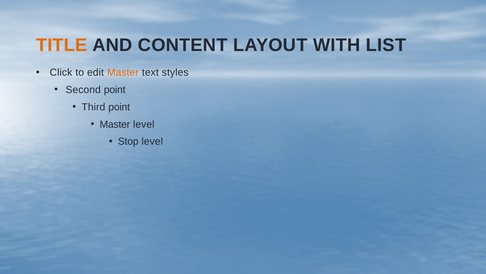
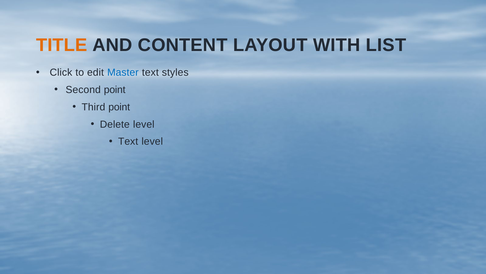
Master at (123, 72) colour: orange -> blue
Master at (115, 124): Master -> Delete
Stop at (128, 141): Stop -> Text
